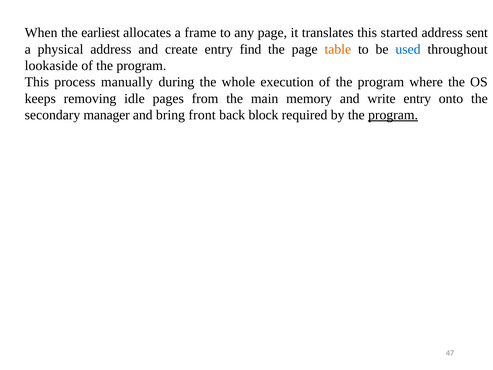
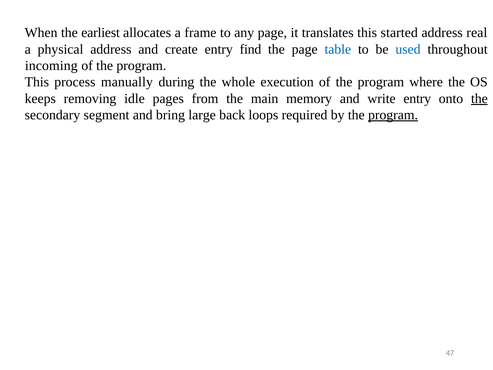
sent: sent -> real
table colour: orange -> blue
lookaside: lookaside -> incoming
the at (479, 98) underline: none -> present
manager: manager -> segment
front: front -> large
block: block -> loops
